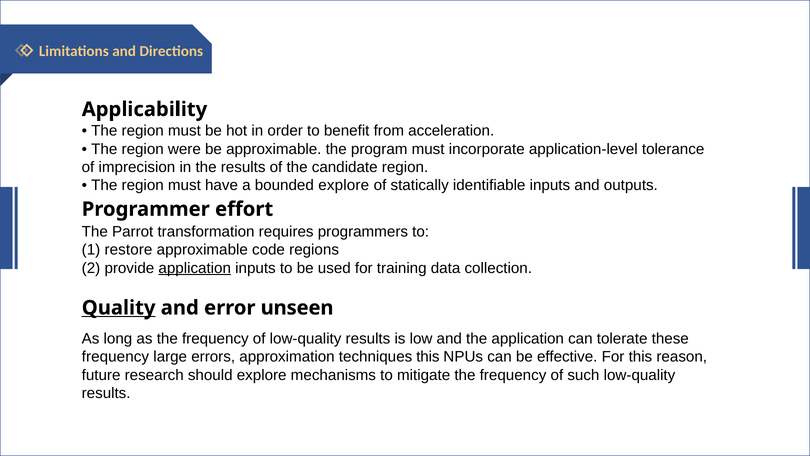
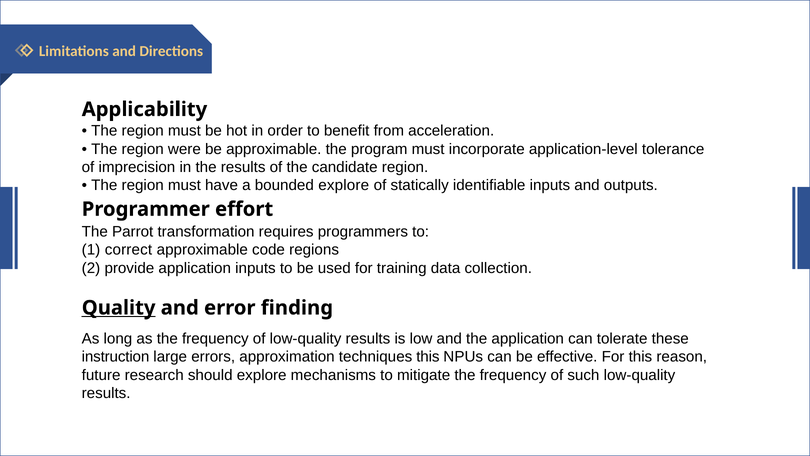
restore: restore -> correct
application at (195, 268) underline: present -> none
unseen: unseen -> finding
frequency at (115, 357): frequency -> instruction
